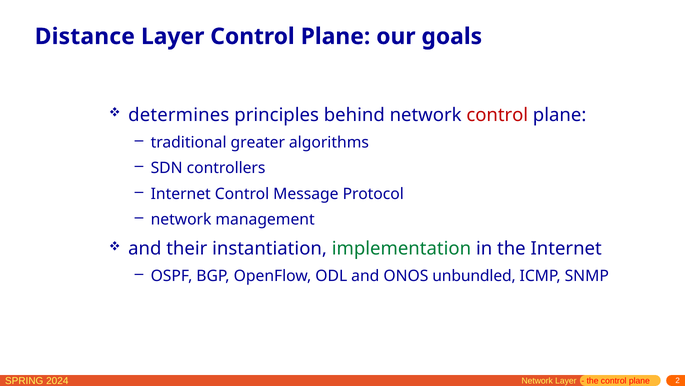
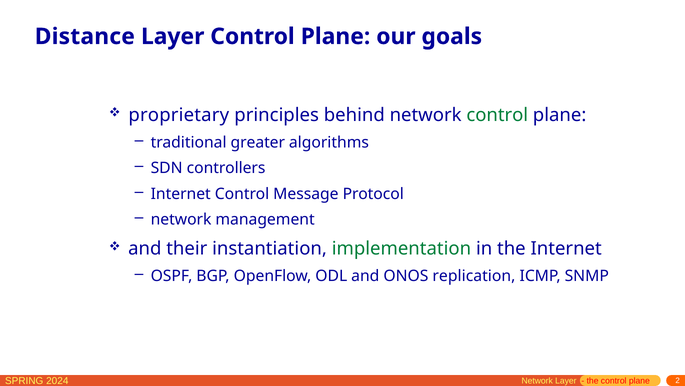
determines: determines -> proprietary
control at (497, 115) colour: red -> green
unbundled: unbundled -> replication
